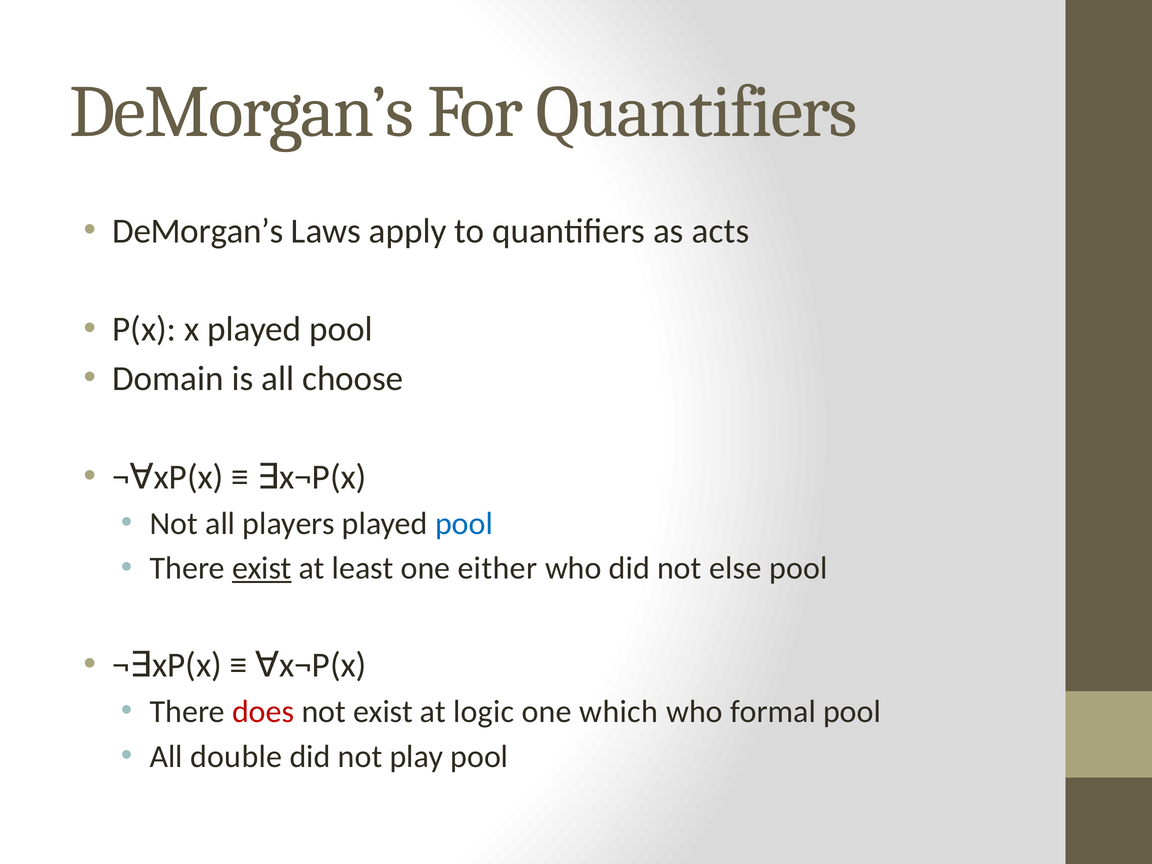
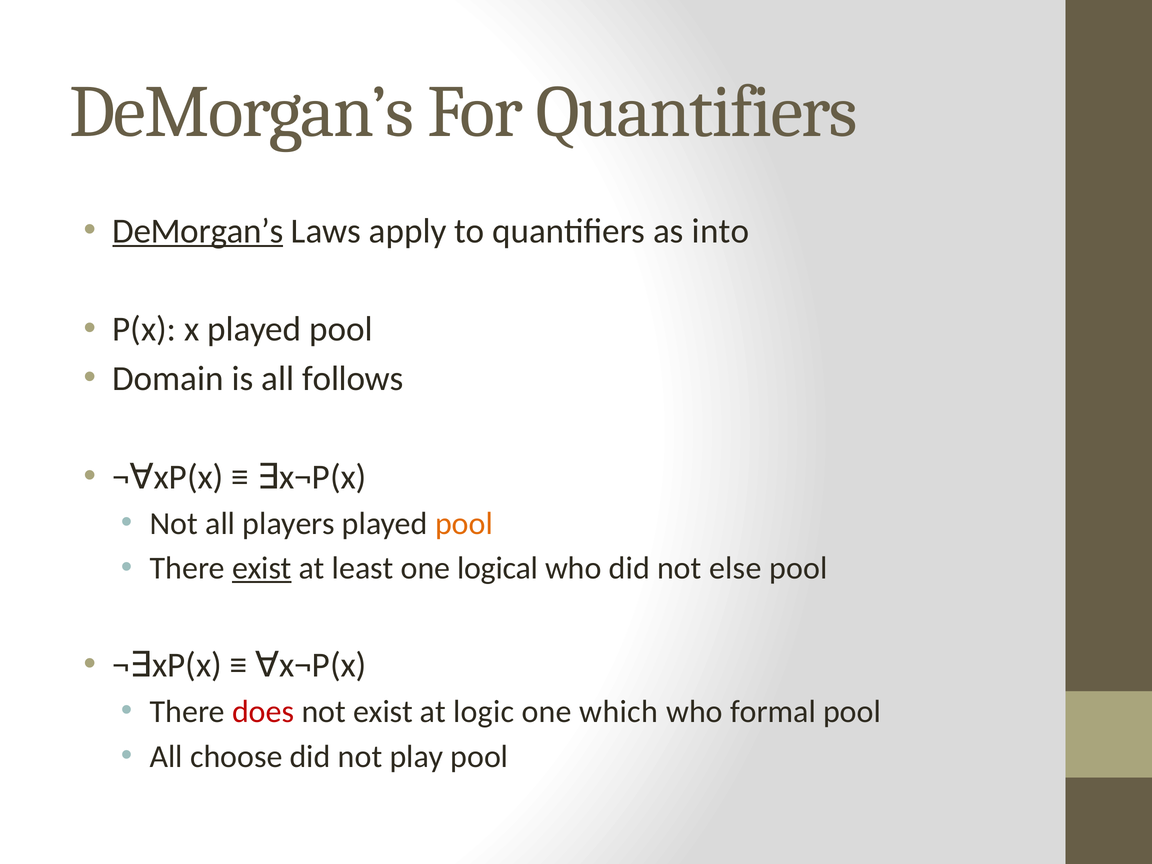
DeMorgan’s at (198, 231) underline: none -> present
acts: acts -> into
choose: choose -> follows
pool at (464, 523) colour: blue -> orange
either: either -> logical
double: double -> choose
